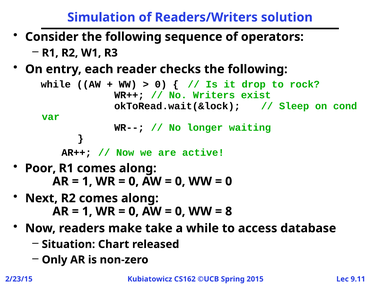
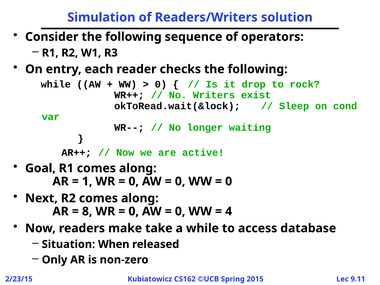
Poor: Poor -> Goal
1 at (87, 211): 1 -> 8
8: 8 -> 4
Chart: Chart -> When
